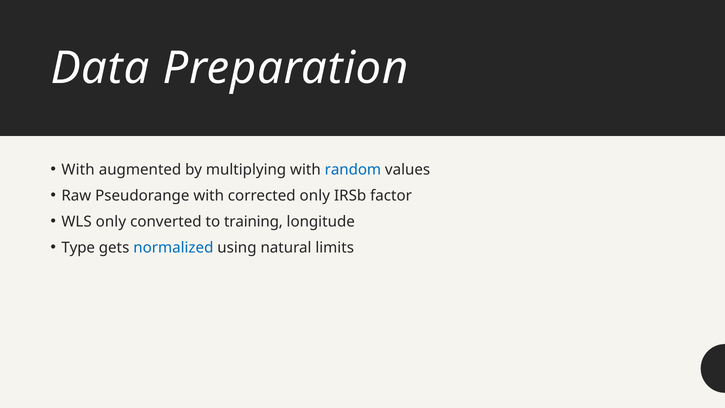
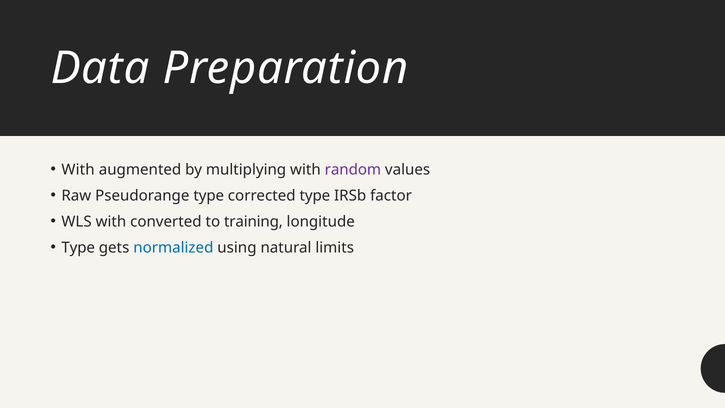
random colour: blue -> purple
Pseudorange with: with -> type
corrected only: only -> type
WLS only: only -> with
